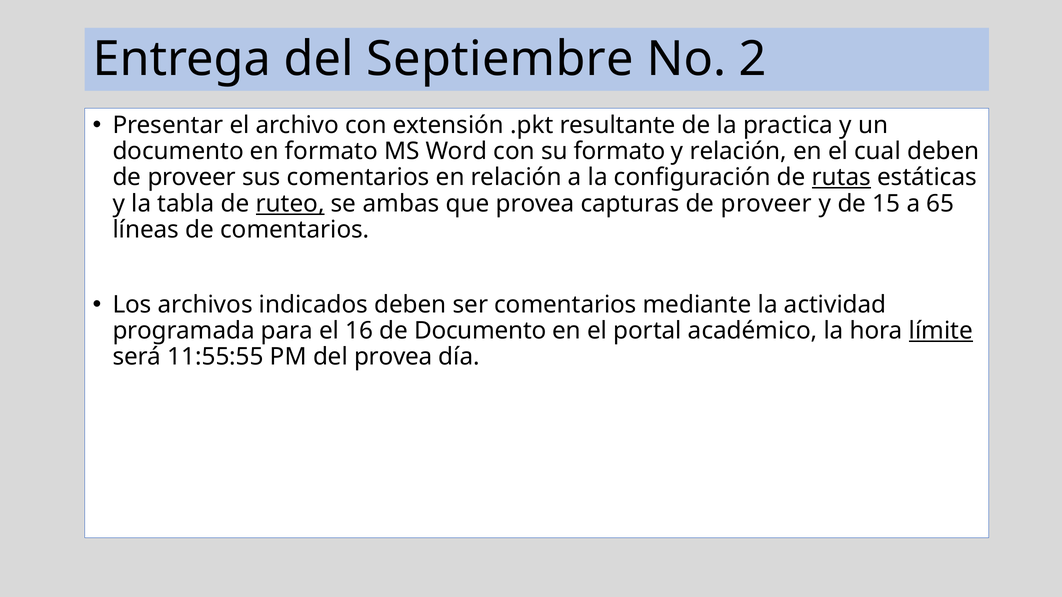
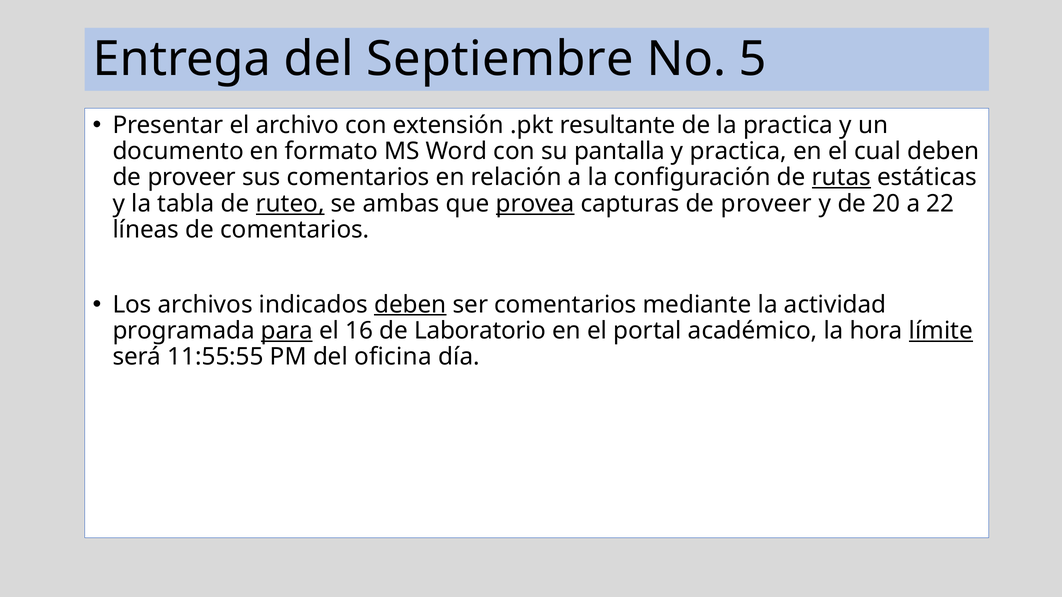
2: 2 -> 5
su formato: formato -> pantalla
y relación: relación -> practica
provea at (535, 204) underline: none -> present
15: 15 -> 20
65: 65 -> 22
deben at (410, 305) underline: none -> present
para underline: none -> present
de Documento: Documento -> Laboratorio
del provea: provea -> oficina
